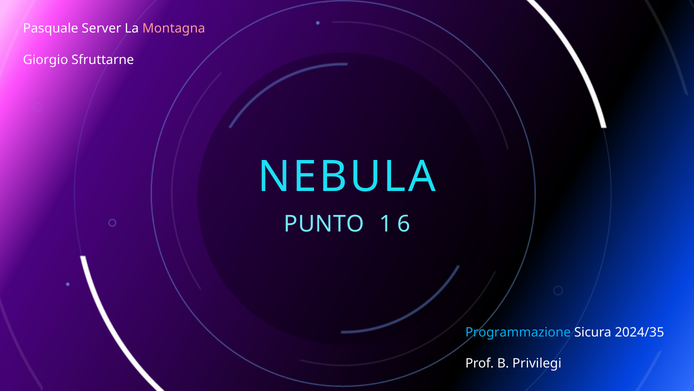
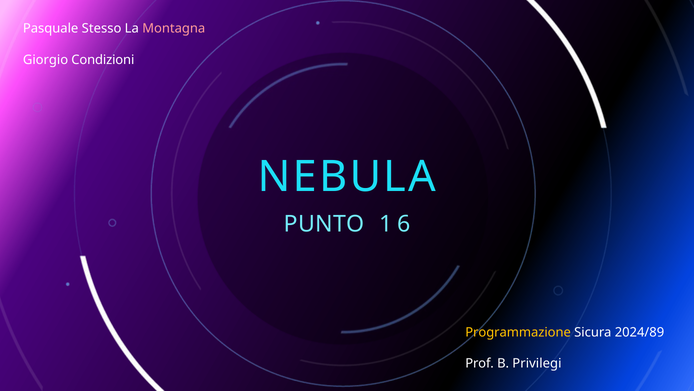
Server: Server -> Stesso
Sfruttarne: Sfruttarne -> Condizioni
Programmazione colour: light blue -> yellow
2024/35: 2024/35 -> 2024/89
